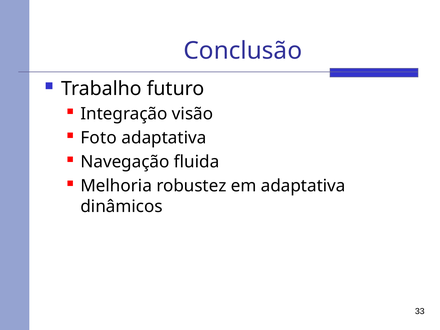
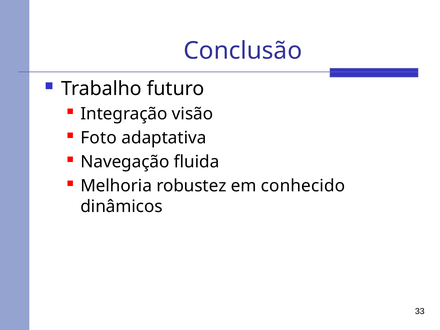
em adaptativa: adaptativa -> conhecido
